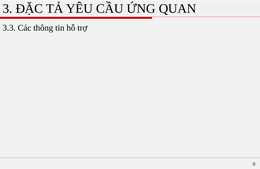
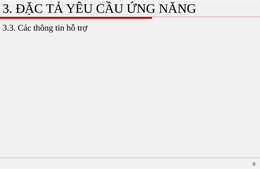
QUAN: QUAN -> NĂNG
